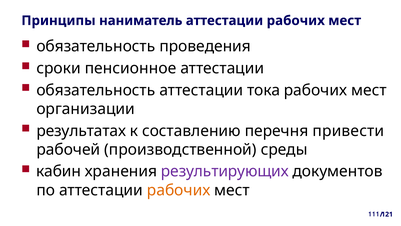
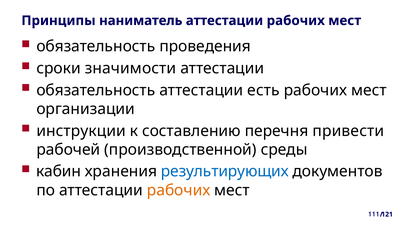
пенсионное: пенсионное -> значимости
тока: тока -> есть
результатах: результатах -> инструкции
результирующих colour: purple -> blue
